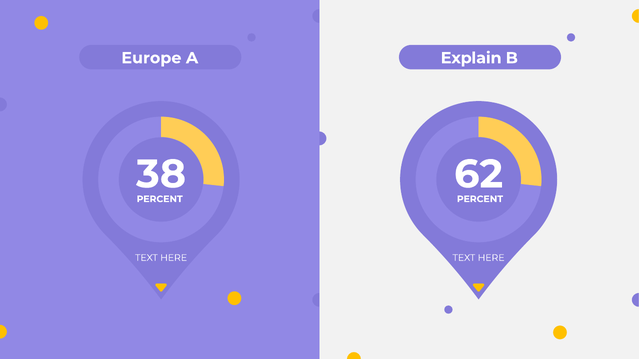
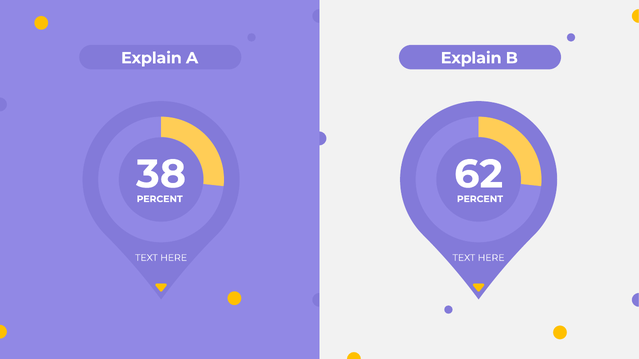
Europe at (151, 58): Europe -> Explain
